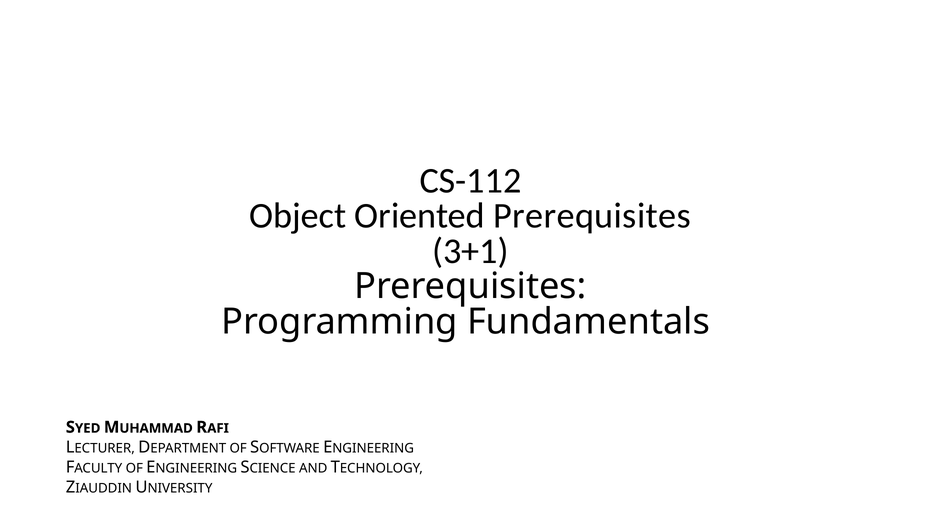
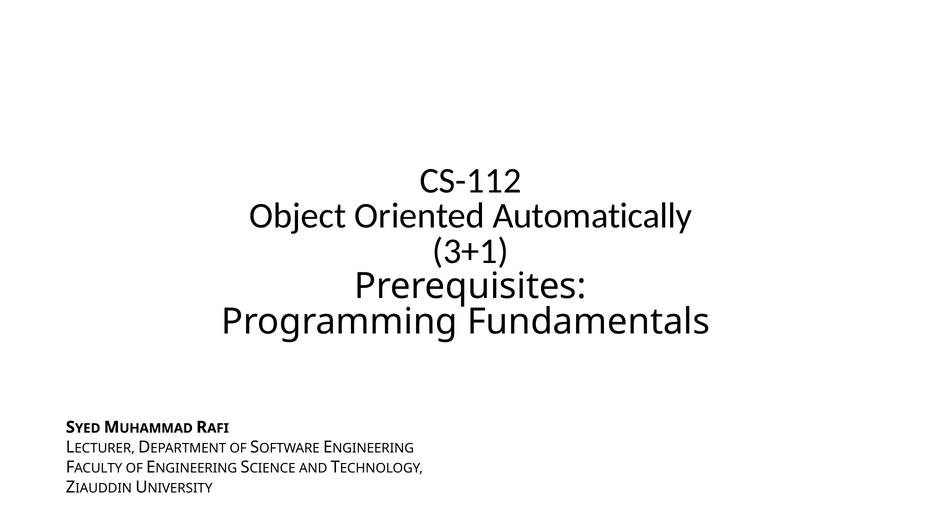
Oriented Prerequisites: Prerequisites -> Automatically
